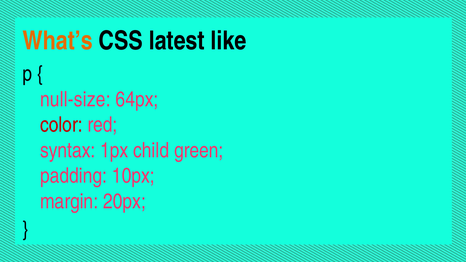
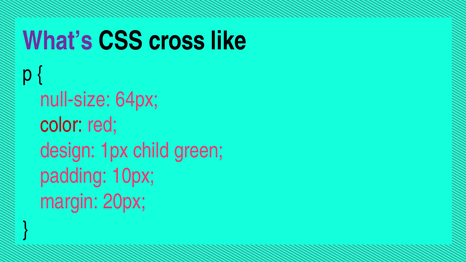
What’s colour: orange -> purple
latest: latest -> cross
syntax: syntax -> design
